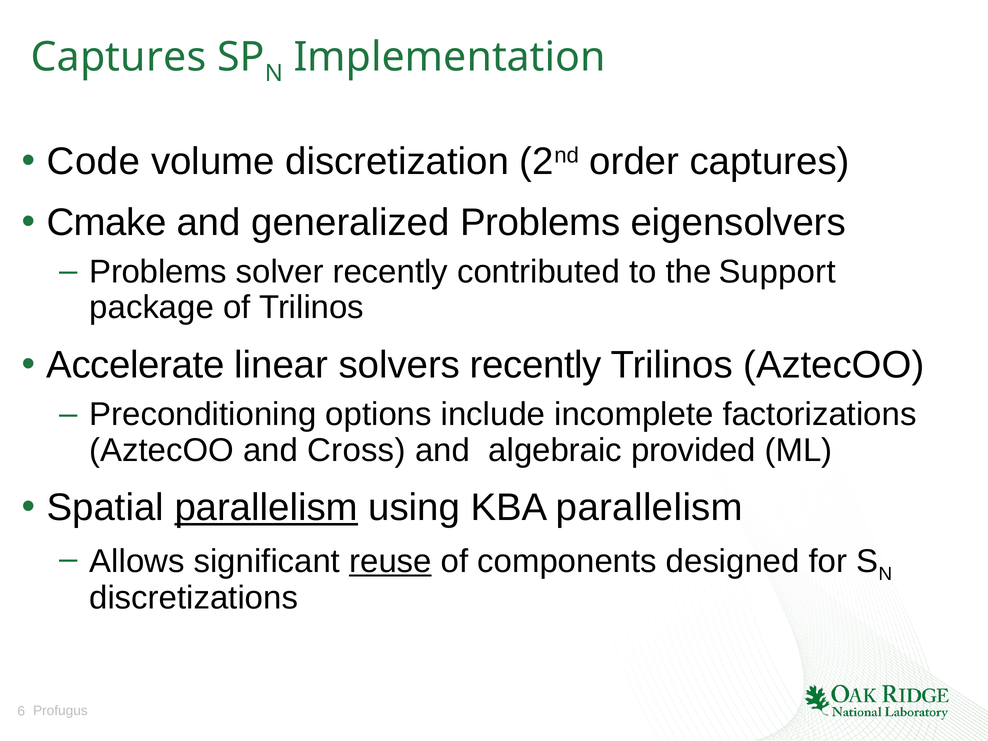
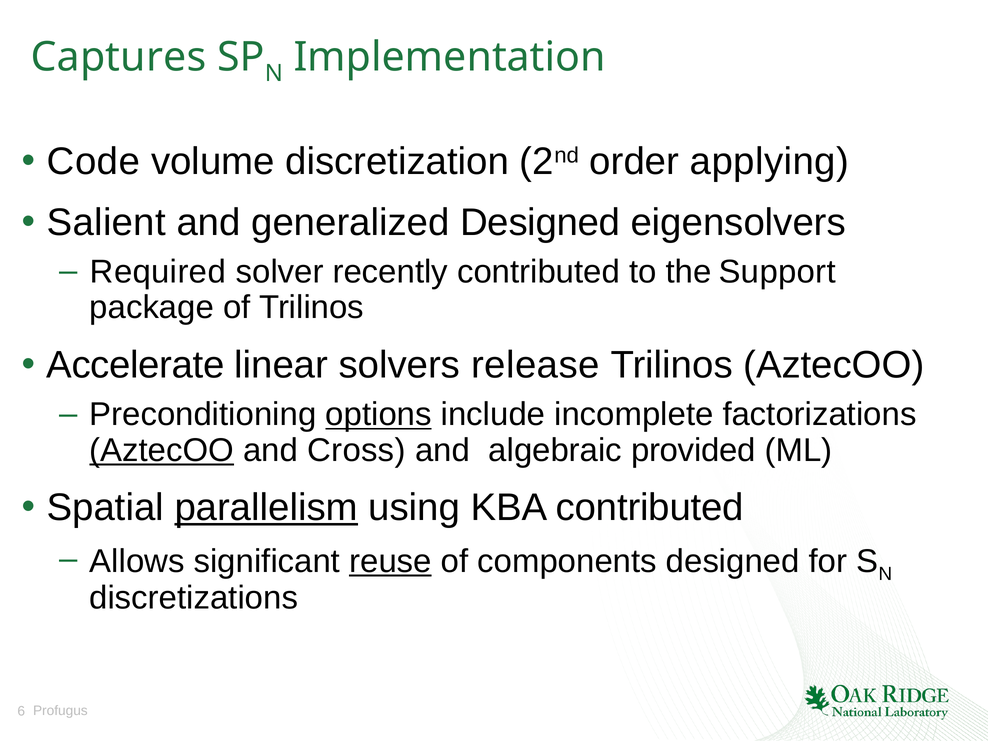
order captures: captures -> applying
Cmake: Cmake -> Salient
generalized Problems: Problems -> Designed
Problems at (158, 272): Problems -> Required
solvers recently: recently -> release
options underline: none -> present
AztecOO at (162, 450) underline: none -> present
KBA parallelism: parallelism -> contributed
